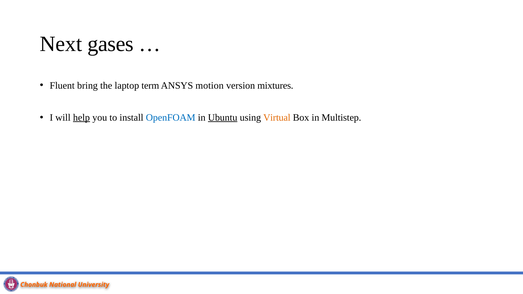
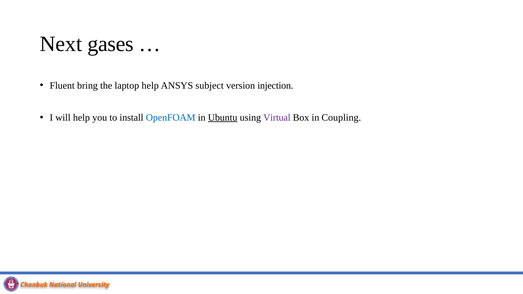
laptop term: term -> help
motion: motion -> subject
mixtures: mixtures -> injection
help at (81, 118) underline: present -> none
Virtual colour: orange -> purple
Multistep: Multistep -> Coupling
